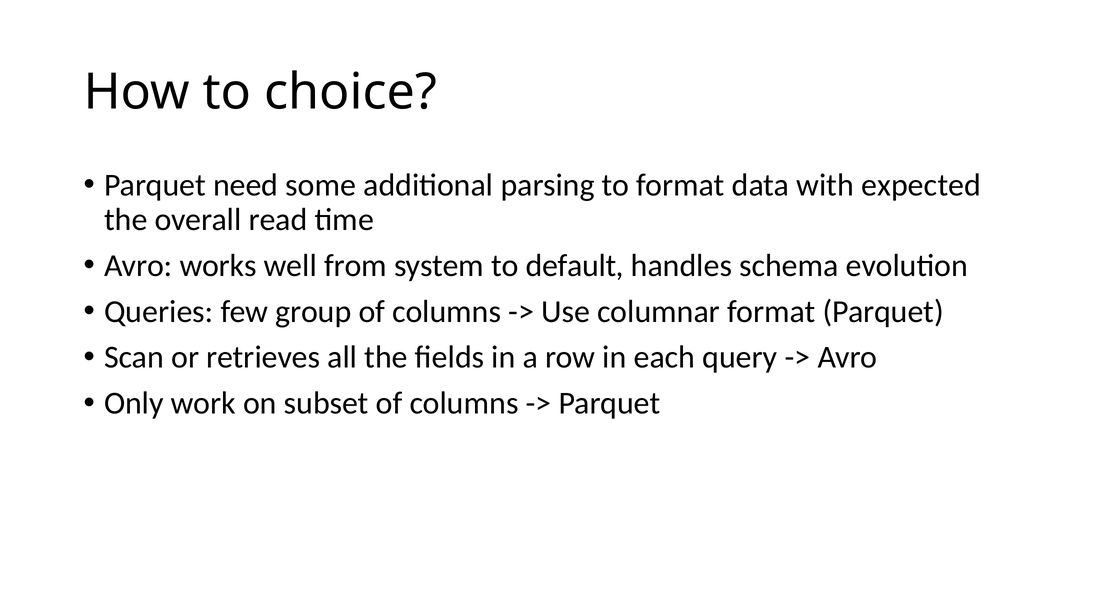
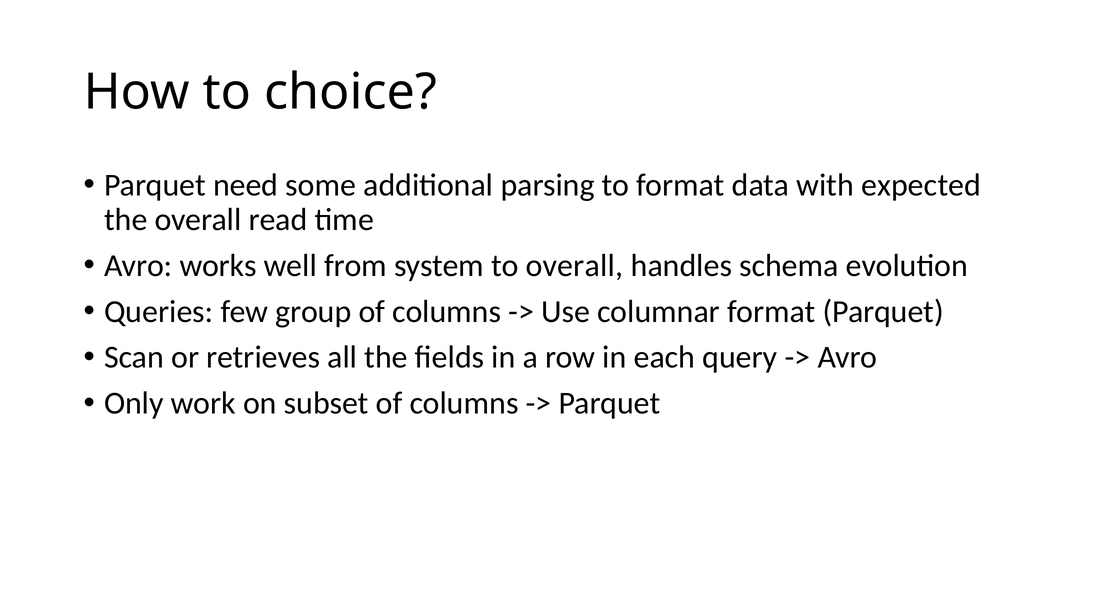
to default: default -> overall
